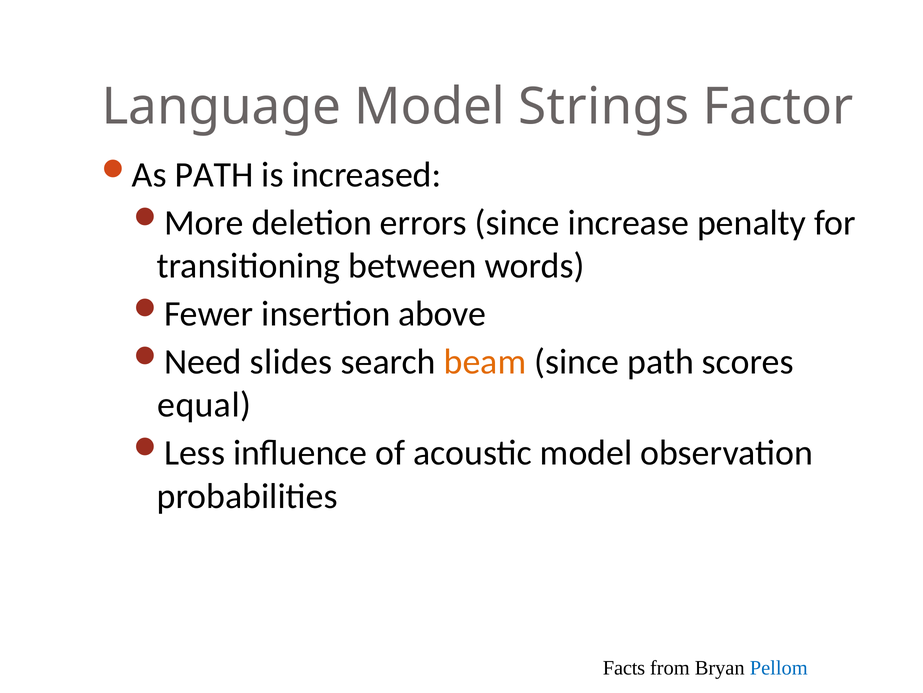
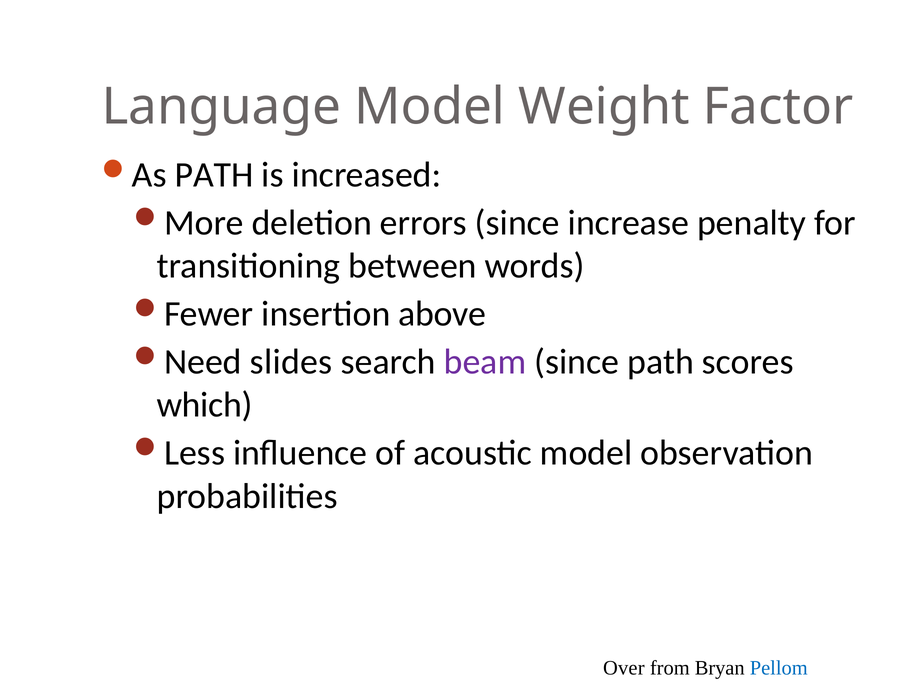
Strings: Strings -> Weight
beam colour: orange -> purple
equal: equal -> which
Facts: Facts -> Over
